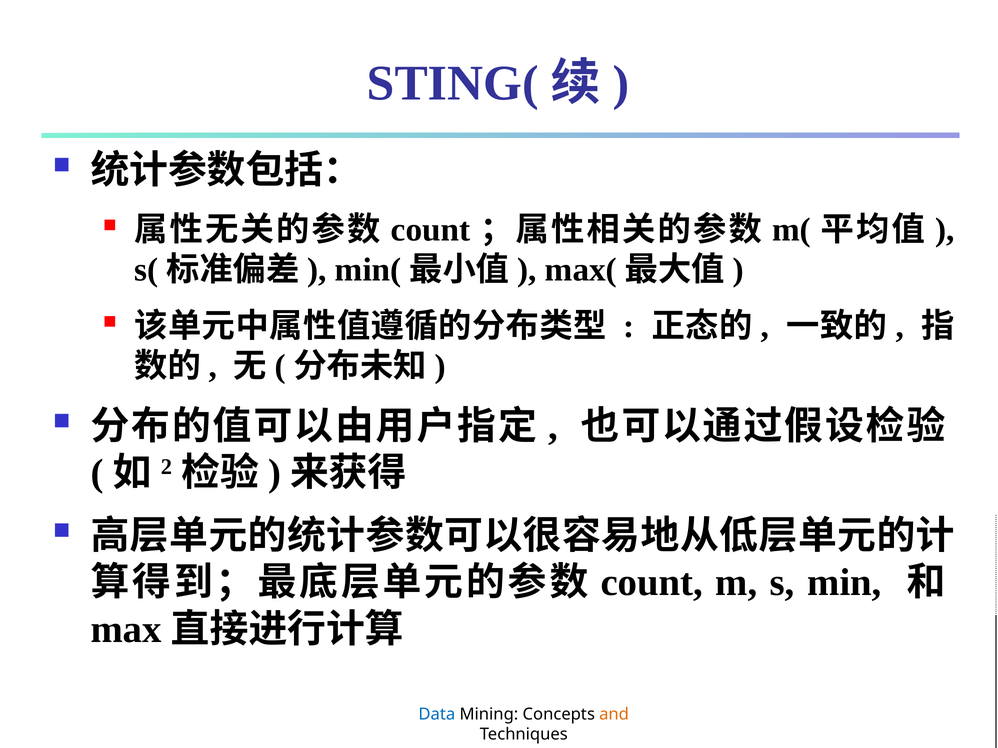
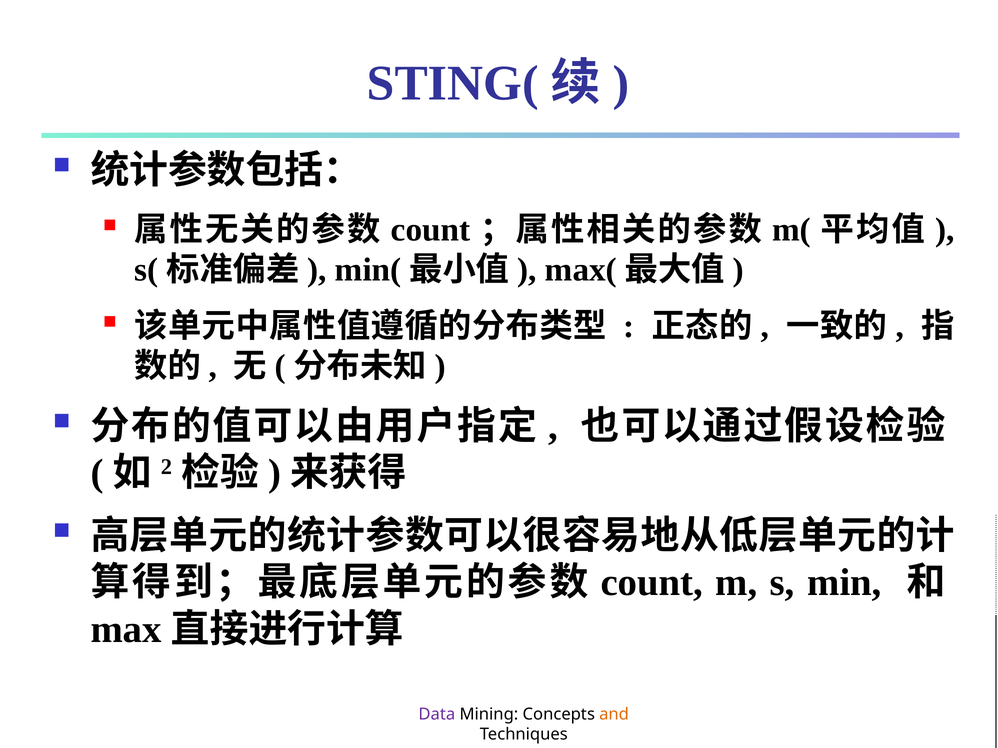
Data colour: blue -> purple
